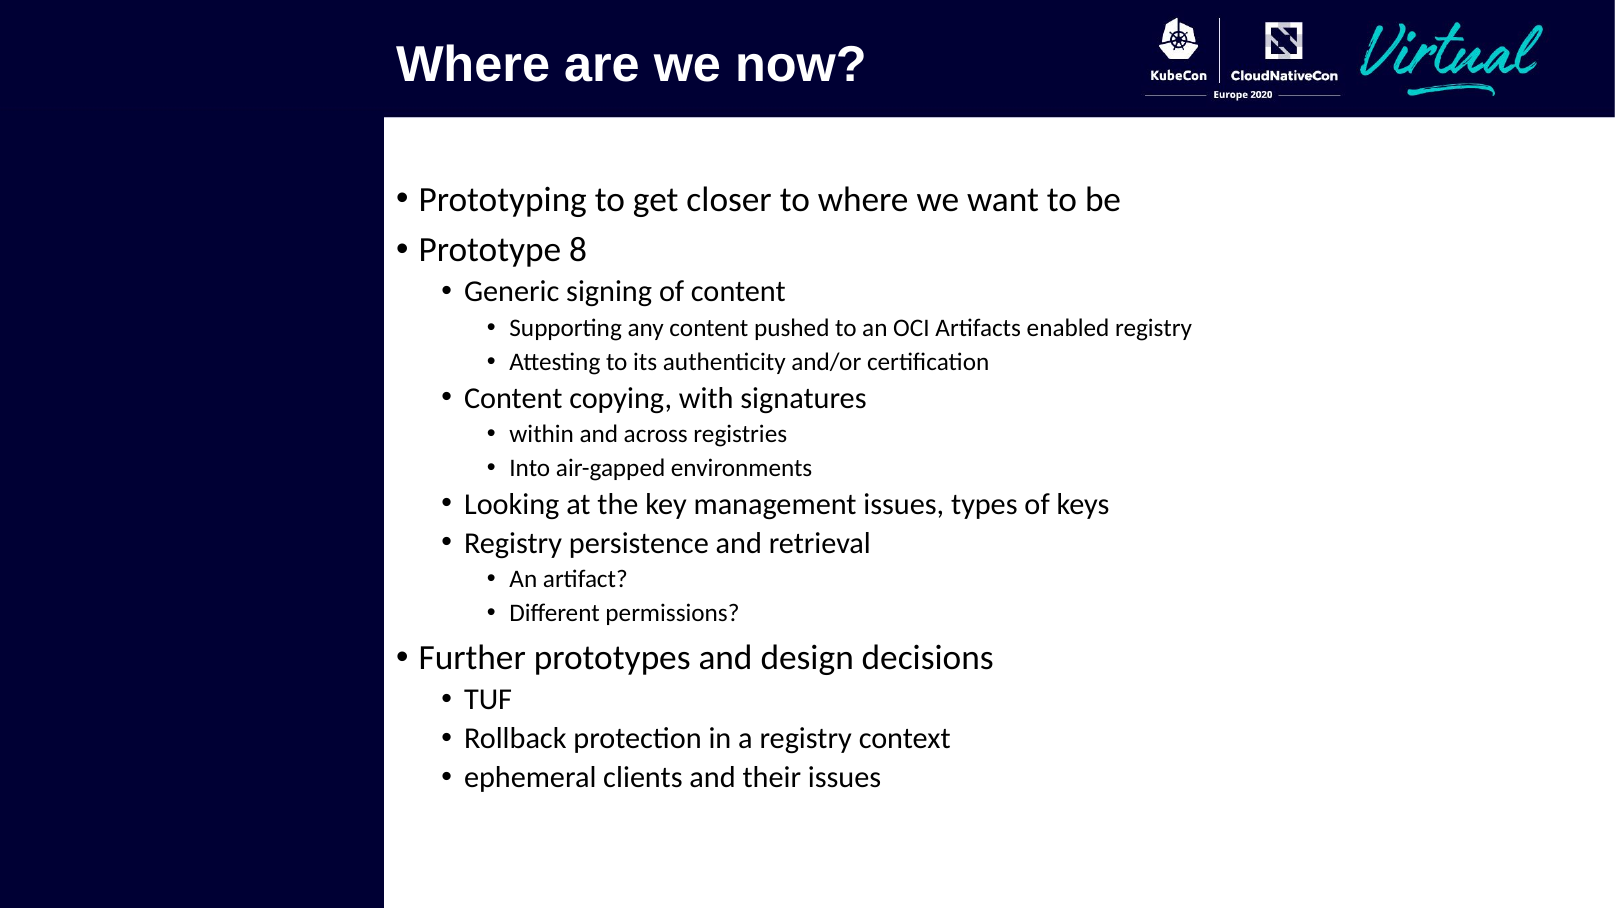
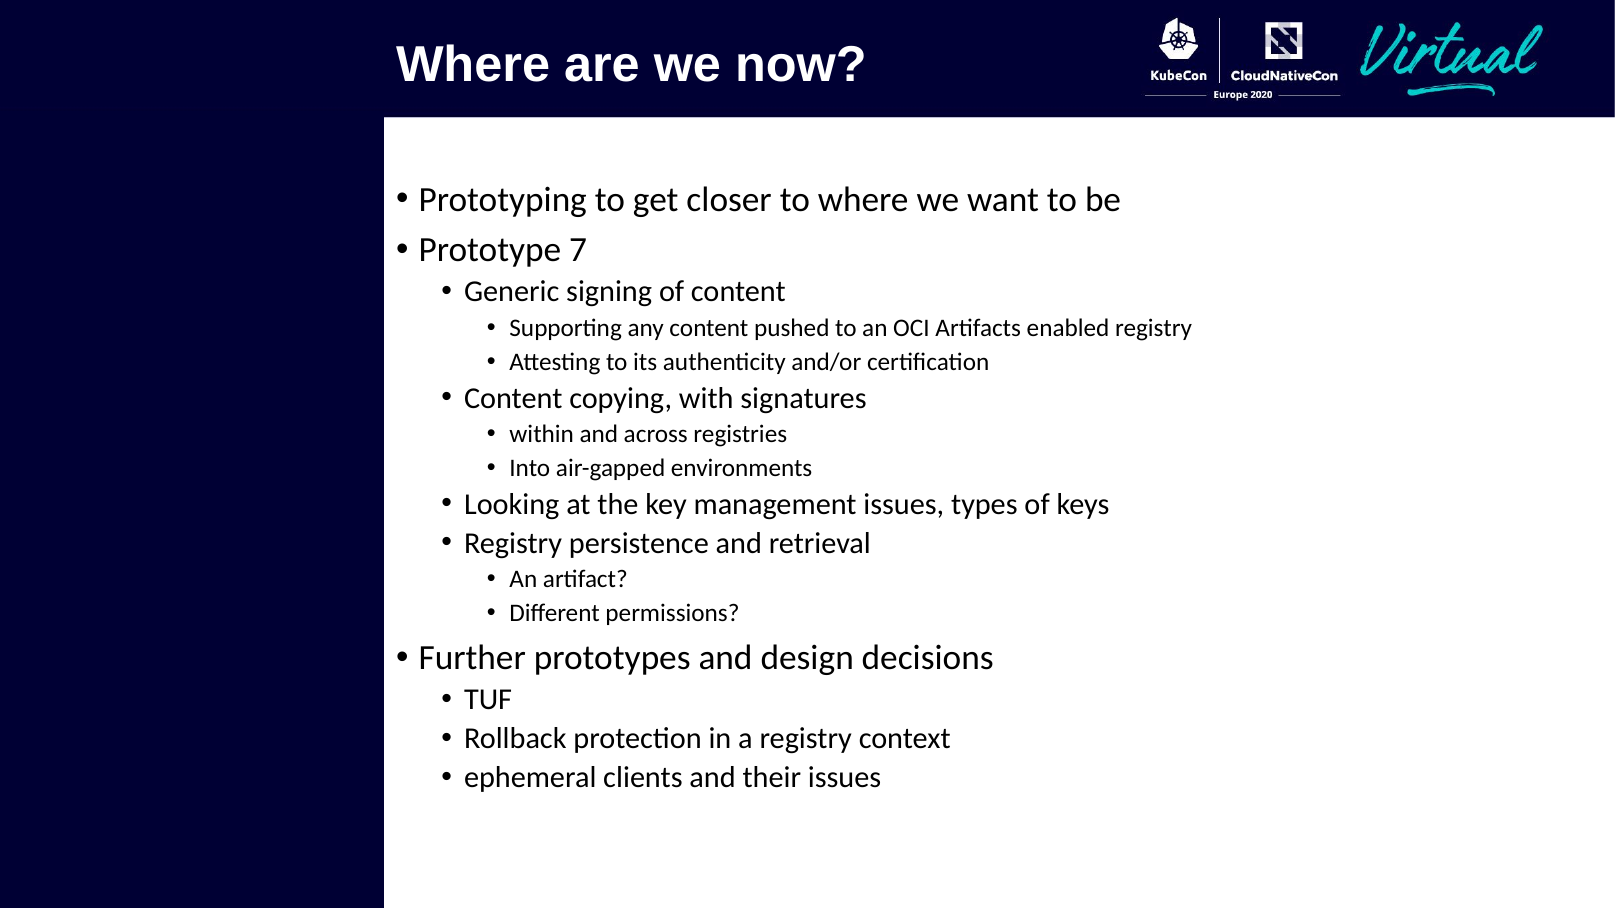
8: 8 -> 7
